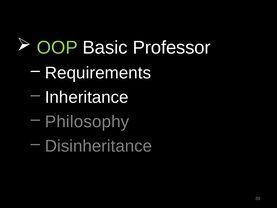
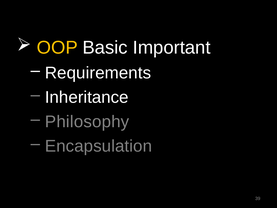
OOP colour: light green -> yellow
Professor: Professor -> Important
Disinheritance: Disinheritance -> Encapsulation
